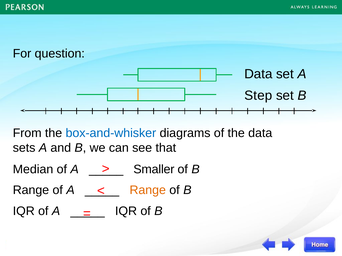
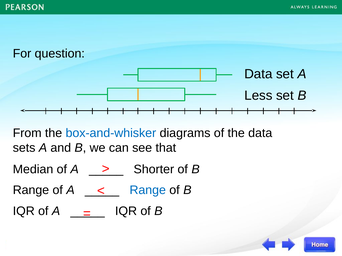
Step: Step -> Less
Smaller: Smaller -> Shorter
Range at (148, 191) colour: orange -> blue
